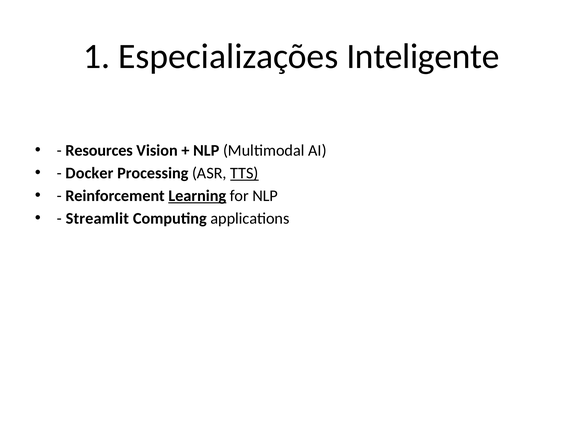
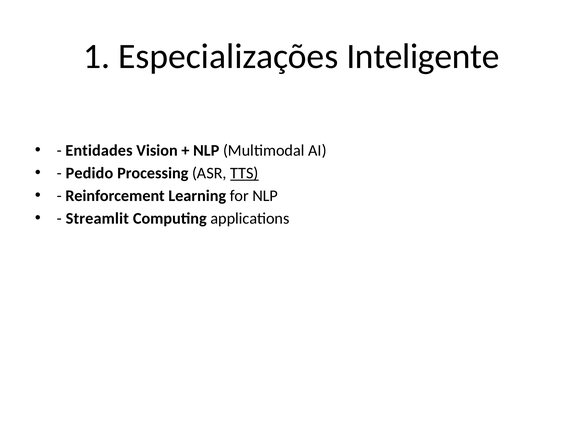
Resources: Resources -> Entidades
Docker: Docker -> Pedido
Learning underline: present -> none
